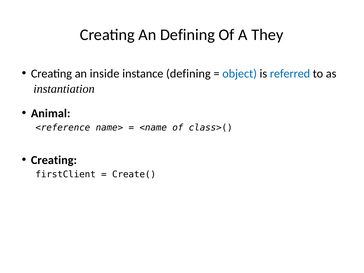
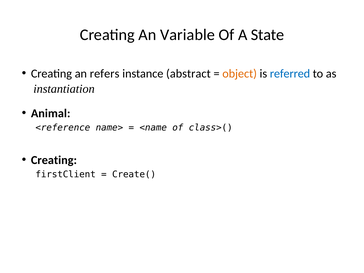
An Defining: Defining -> Variable
They: They -> State
inside: inside -> refers
instance defining: defining -> abstract
object colour: blue -> orange
